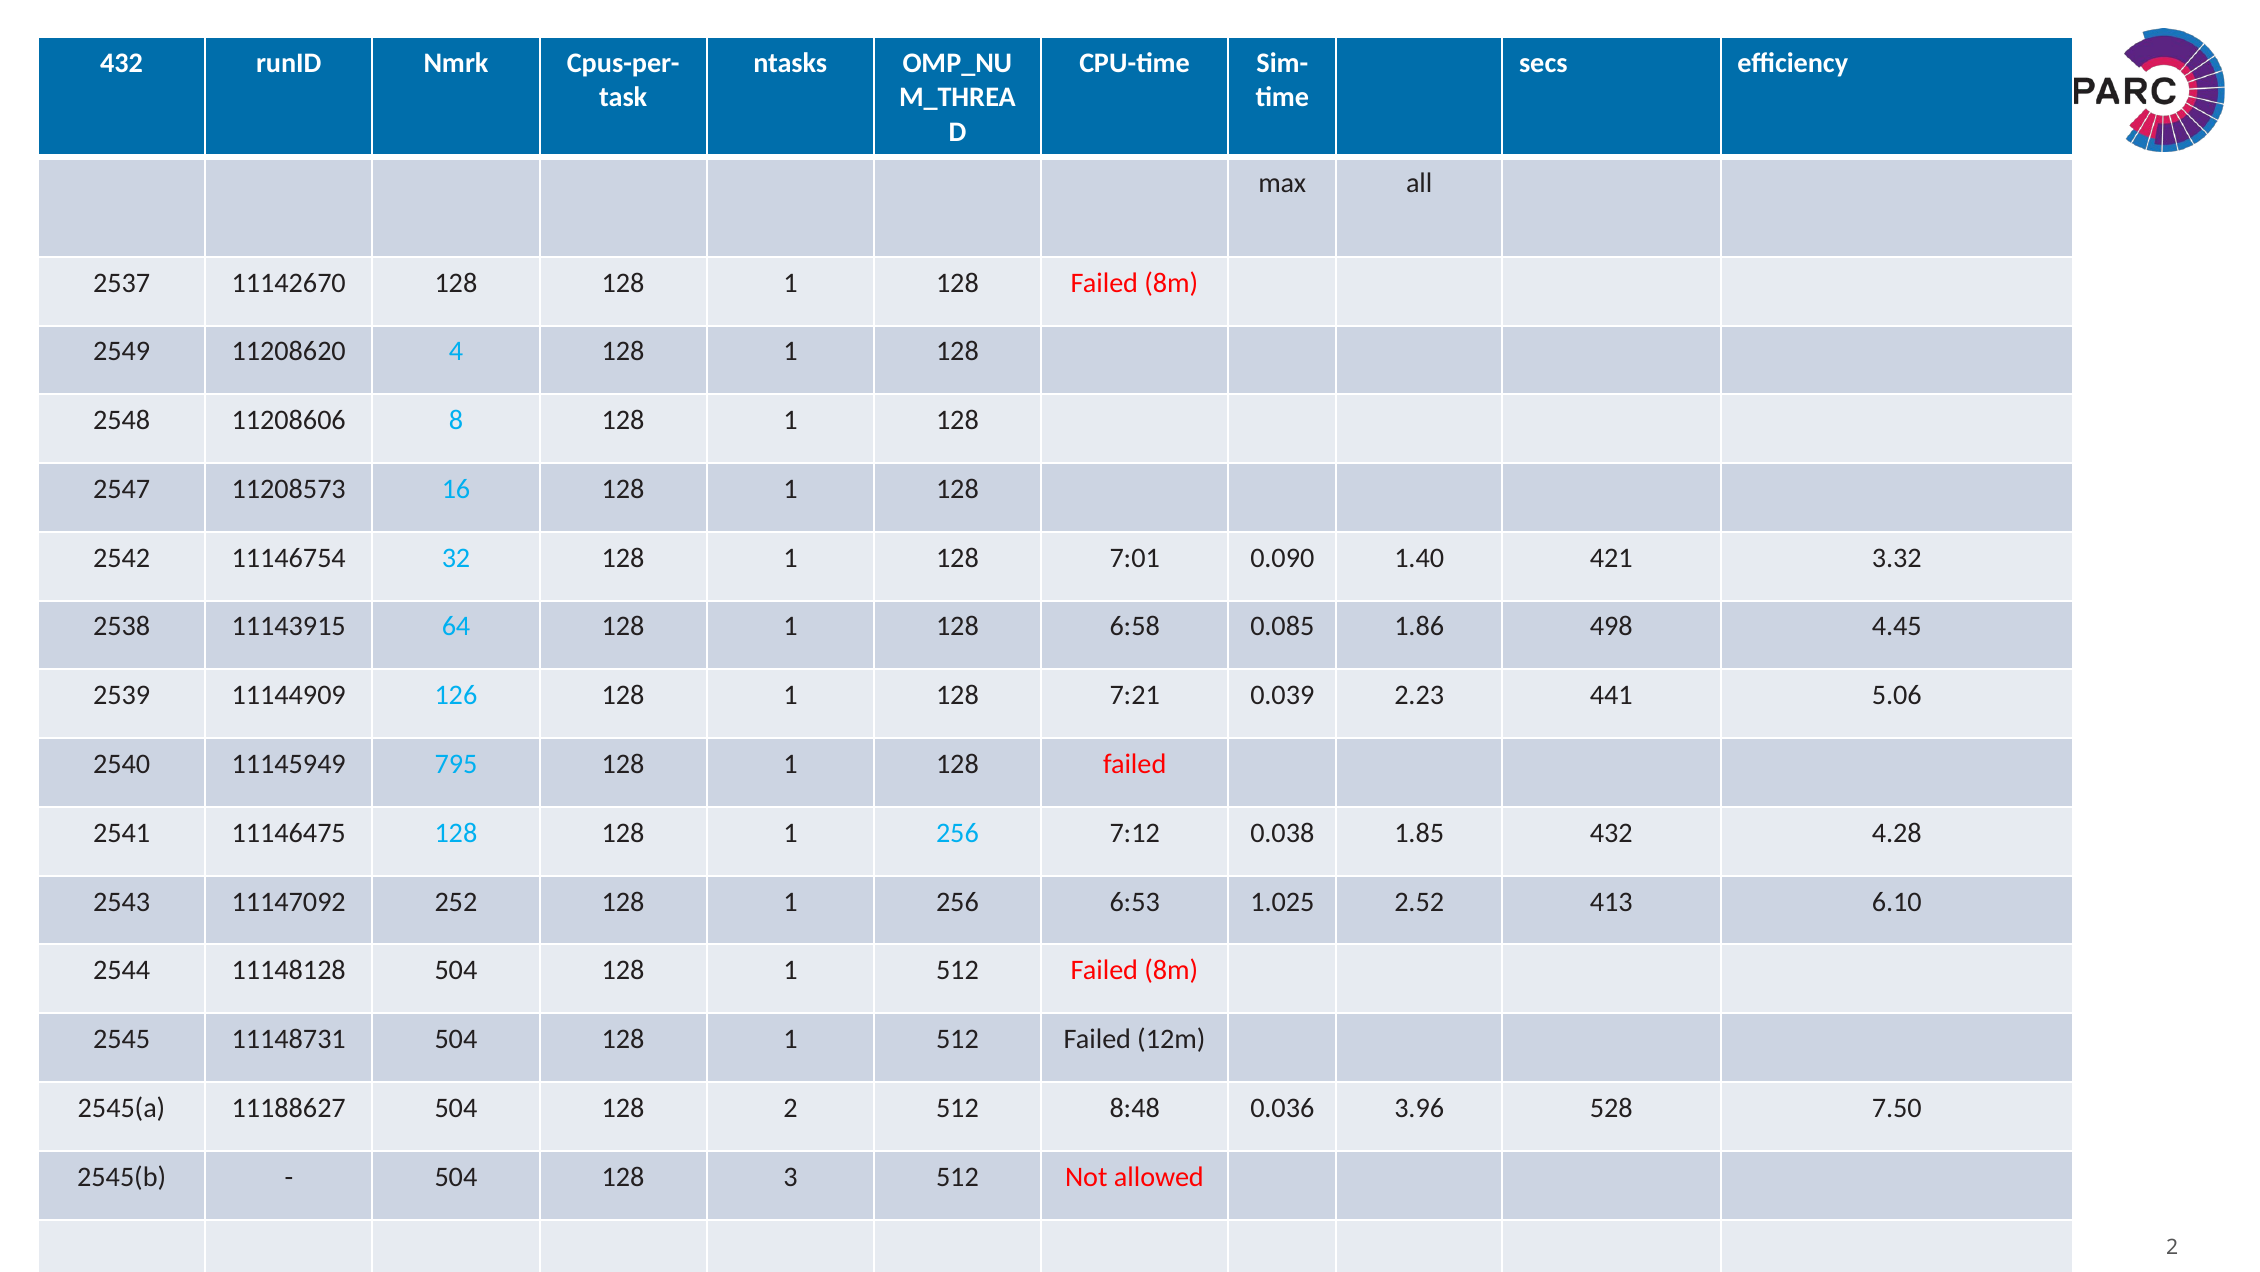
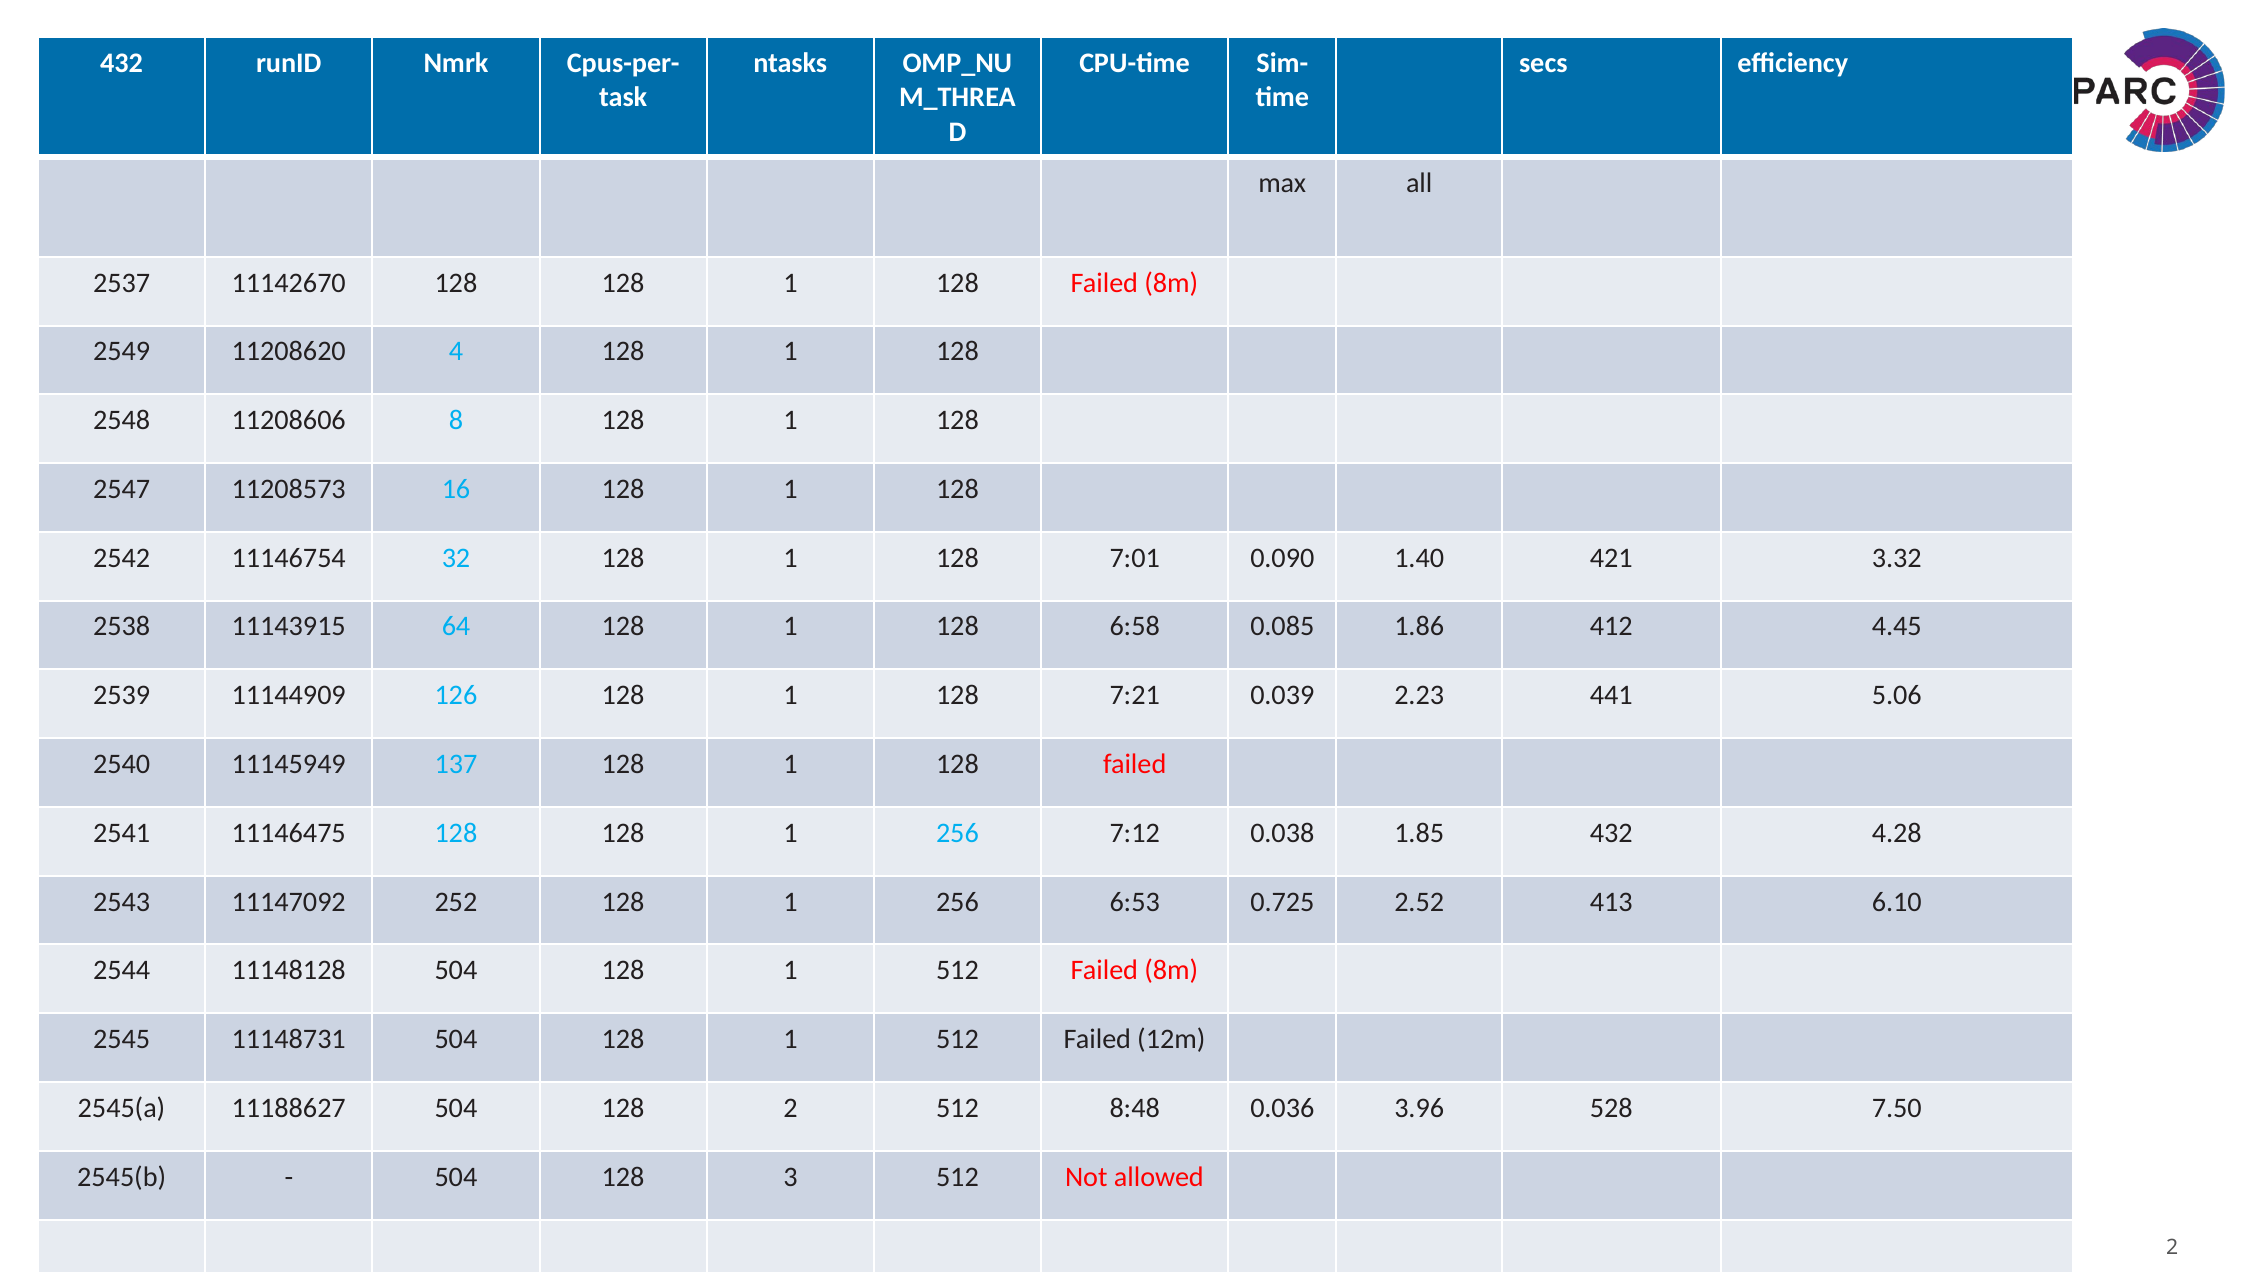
498: 498 -> 412
795: 795 -> 137
1.025: 1.025 -> 0.725
